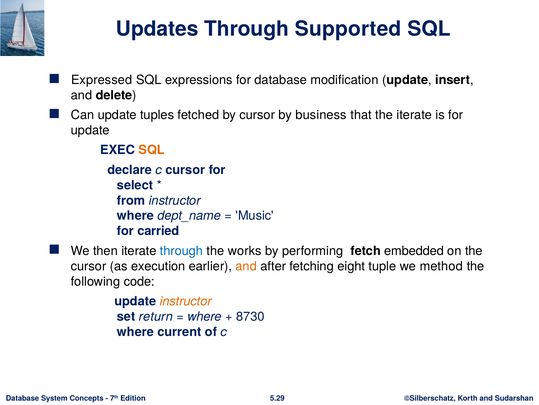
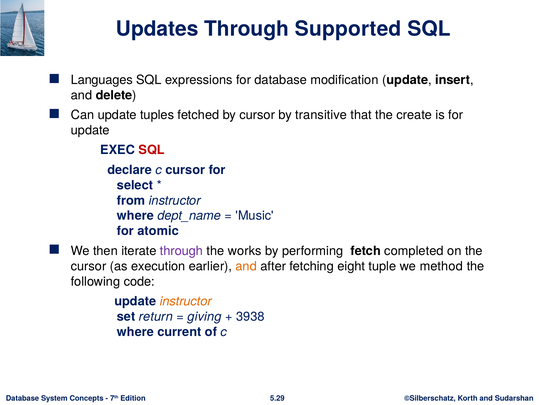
Expressed: Expressed -> Languages
business: business -> transitive
the iterate: iterate -> create
SQL at (152, 150) colour: orange -> red
carried: carried -> atomic
through at (181, 250) colour: blue -> purple
embedded: embedded -> completed
where at (205, 316): where -> giving
8730: 8730 -> 3938
